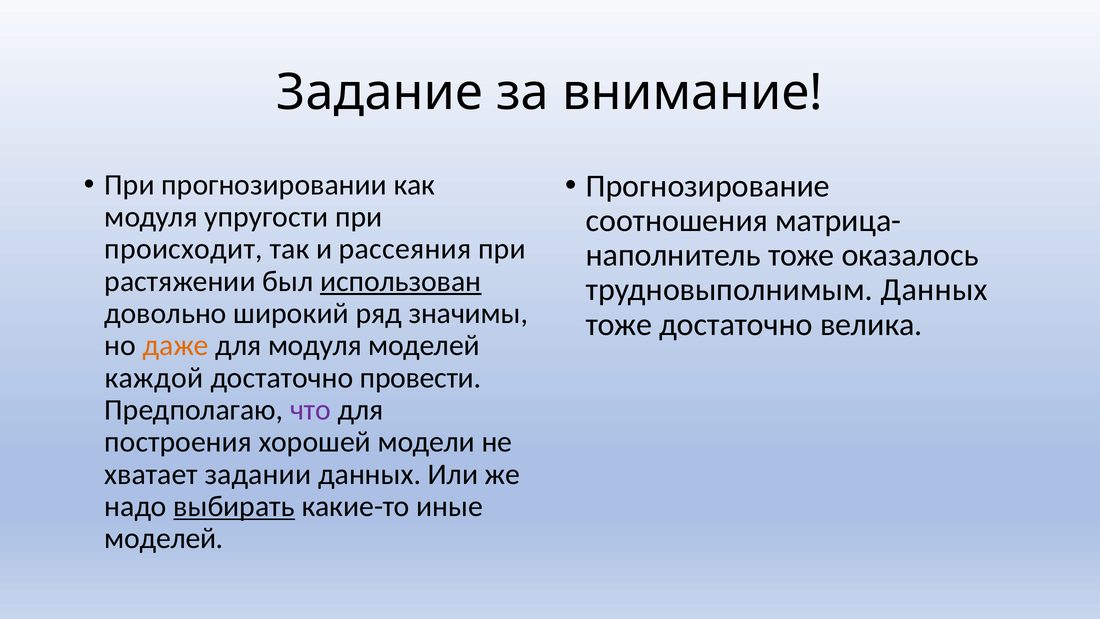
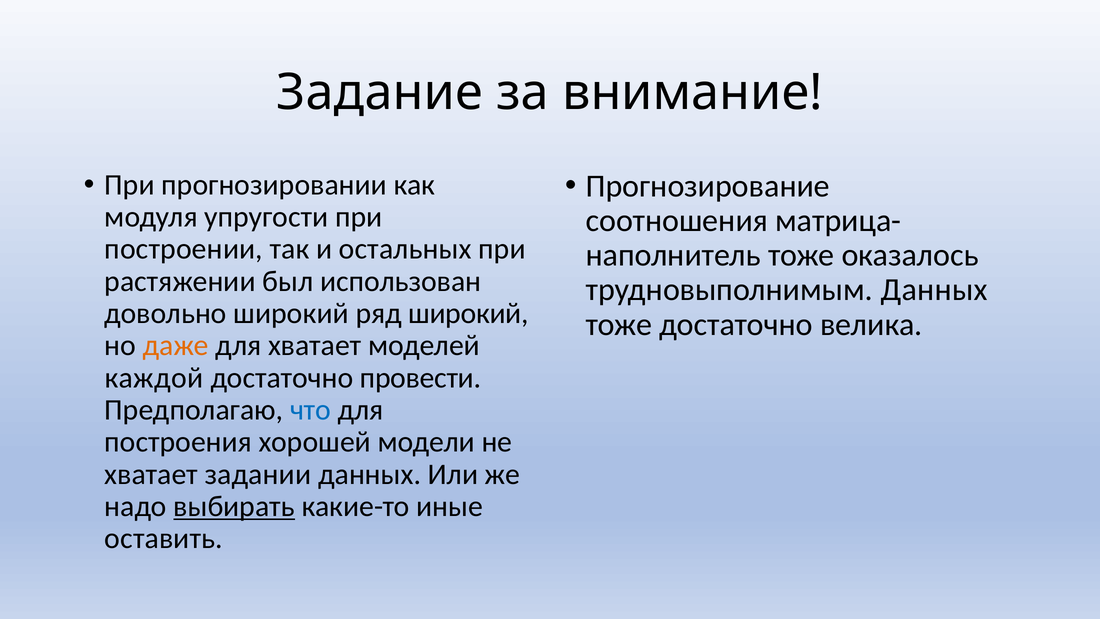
происходит: происходит -> построении
рассеяния: рассеяния -> остальных
использован underline: present -> none
ряд значимы: значимы -> широкий
для модуля: модуля -> хватает
что colour: purple -> blue
моделей at (164, 538): моделей -> оставить
